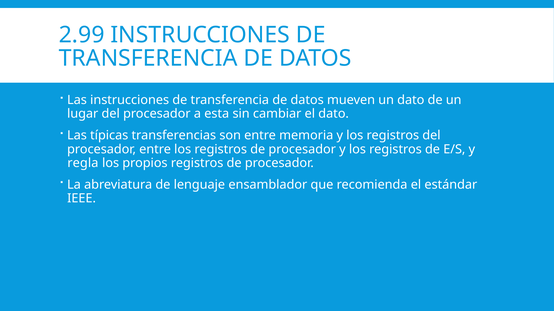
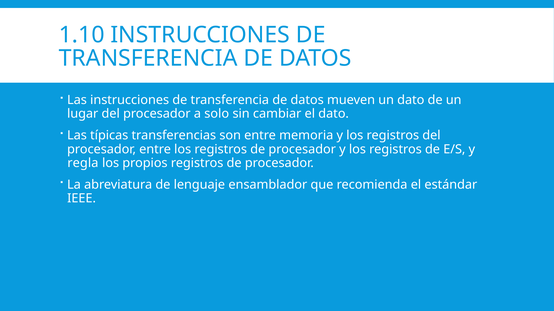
2.99: 2.99 -> 1.10
esta: esta -> solo
